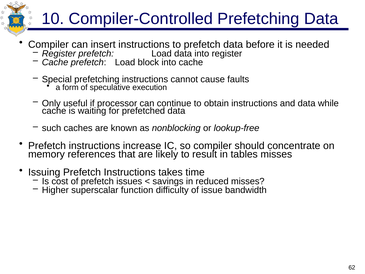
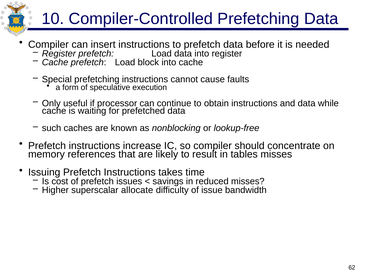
function: function -> allocate
